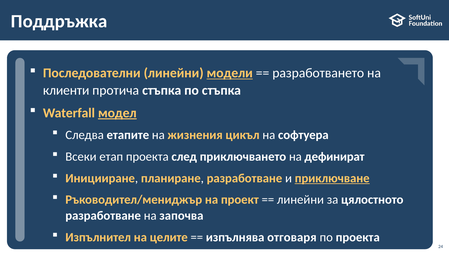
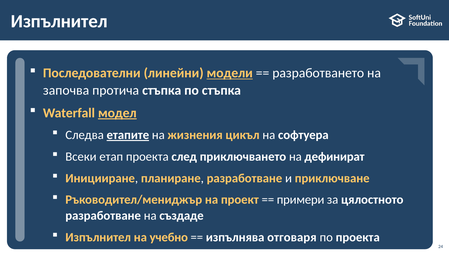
Поддръжка at (59, 21): Поддръжка -> Изпълнител
клиенти: клиенти -> започва
етапите underline: none -> present
приключване underline: present -> none
линейни at (300, 199): линейни -> примери
започва: започва -> създаде
целите: целите -> учебно
